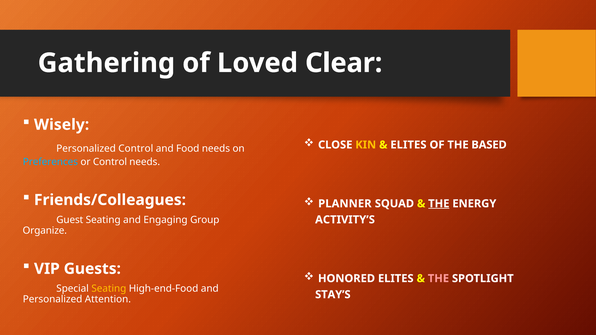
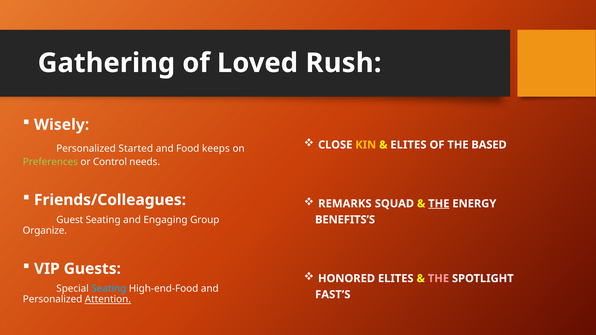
Clear: Clear -> Rush
Personalized Control: Control -> Started
Food needs: needs -> keeps
Preferences colour: light blue -> light green
PLANNER: PLANNER -> REMARKS
ACTIVITY’S: ACTIVITY’S -> BENEFITS’S
Seating at (109, 289) colour: yellow -> light blue
STAY’S: STAY’S -> FAST’S
Attention underline: none -> present
